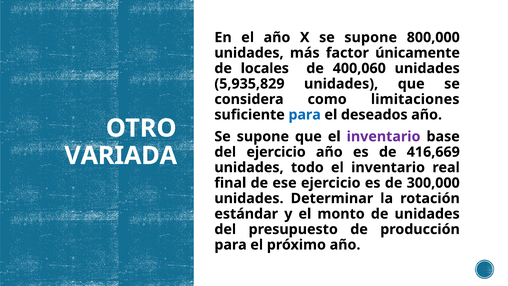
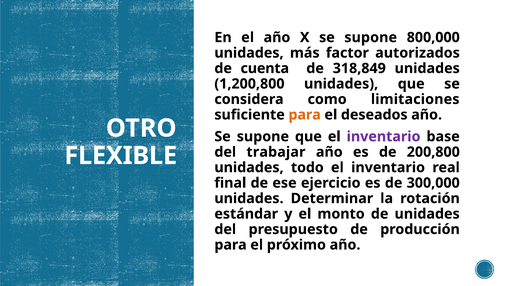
únicamente: únicamente -> autorizados
locales: locales -> cuenta
400,060: 400,060 -> 318,849
5,935,829: 5,935,829 -> 1,200,800
para at (305, 115) colour: blue -> orange
del ejercicio: ejercicio -> trabajar
416,669: 416,669 -> 200,800
VARIADA: VARIADA -> FLEXIBLE
